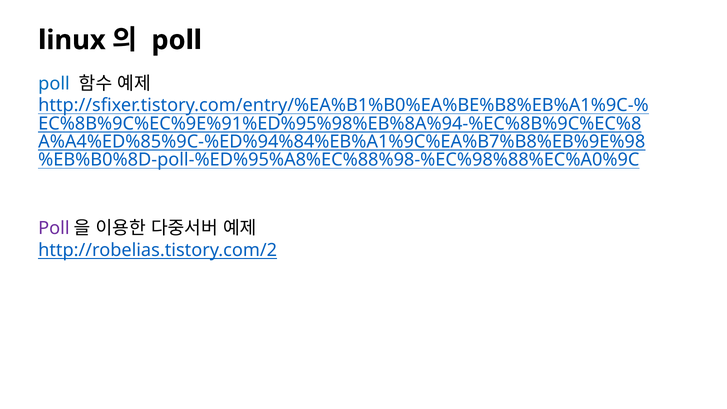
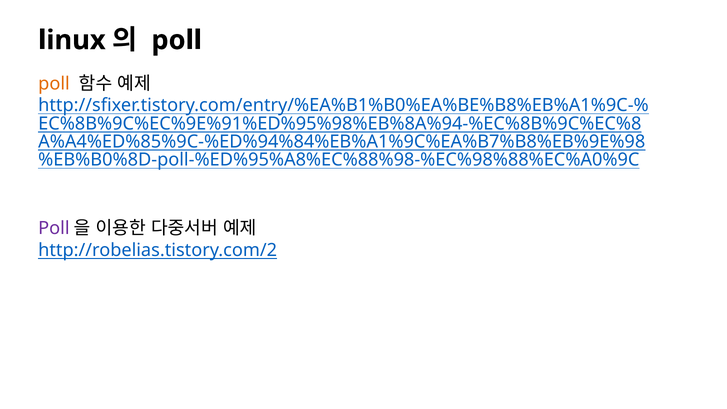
poll at (54, 84) colour: blue -> orange
